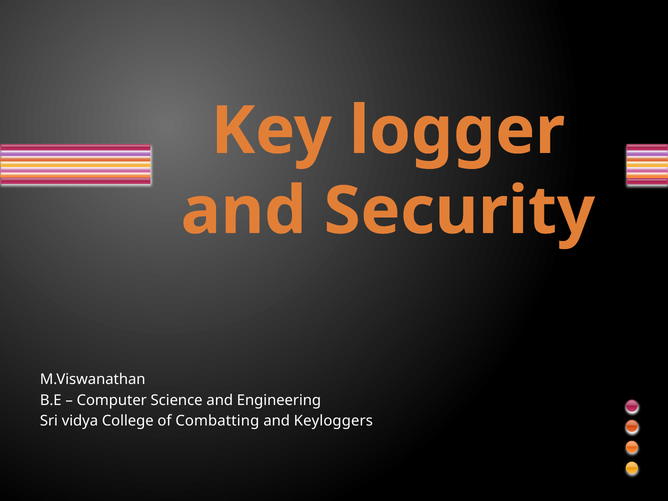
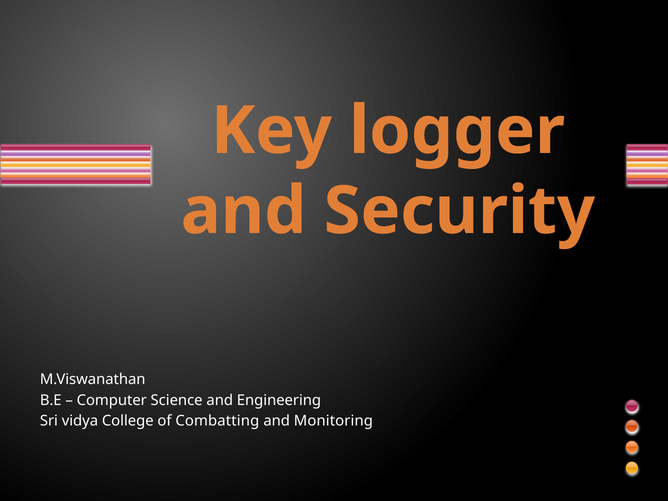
Keyloggers: Keyloggers -> Monitoring
